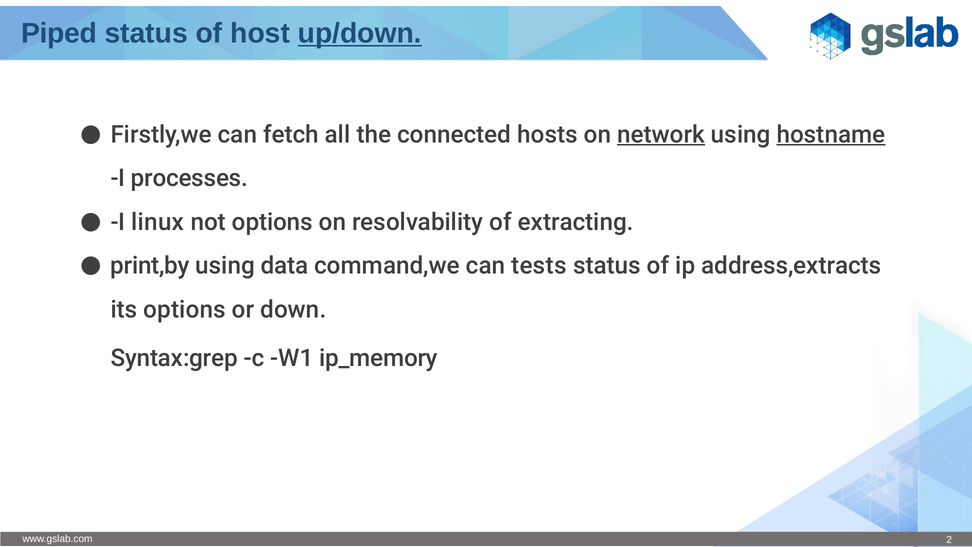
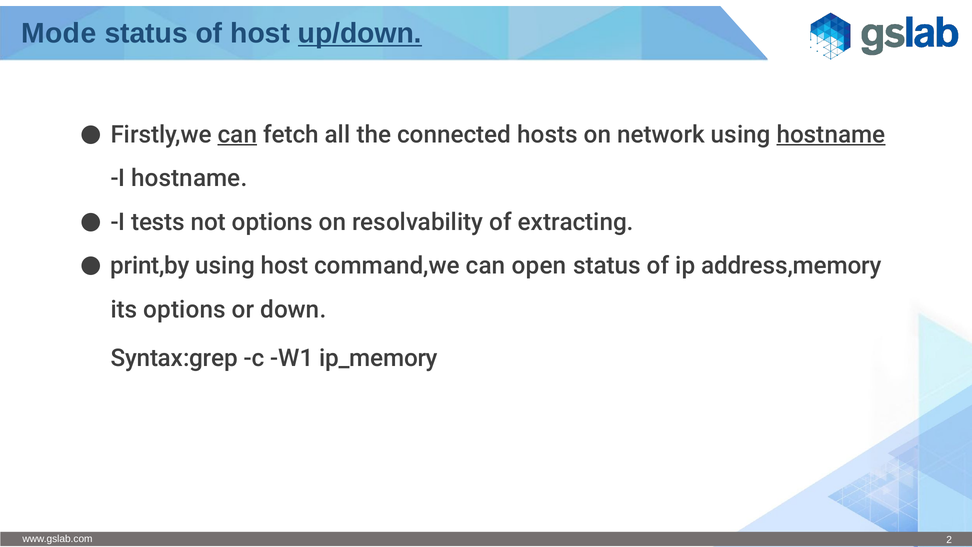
Piped: Piped -> Mode
can at (237, 134) underline: none -> present
network underline: present -> none
I processes: processes -> hostname
linux: linux -> tests
using data: data -> host
tests: tests -> open
address,extracts: address,extracts -> address,memory
